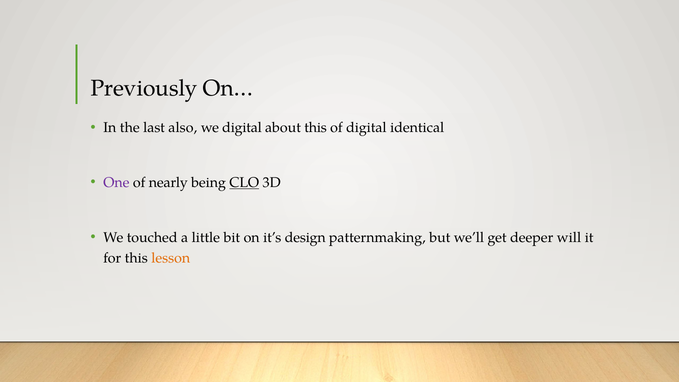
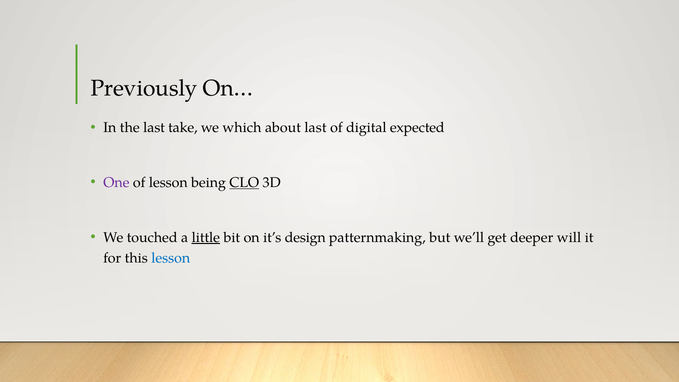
also: also -> take
we digital: digital -> which
about this: this -> last
identical: identical -> expected
of nearly: nearly -> lesson
little underline: none -> present
lesson at (171, 258) colour: orange -> blue
